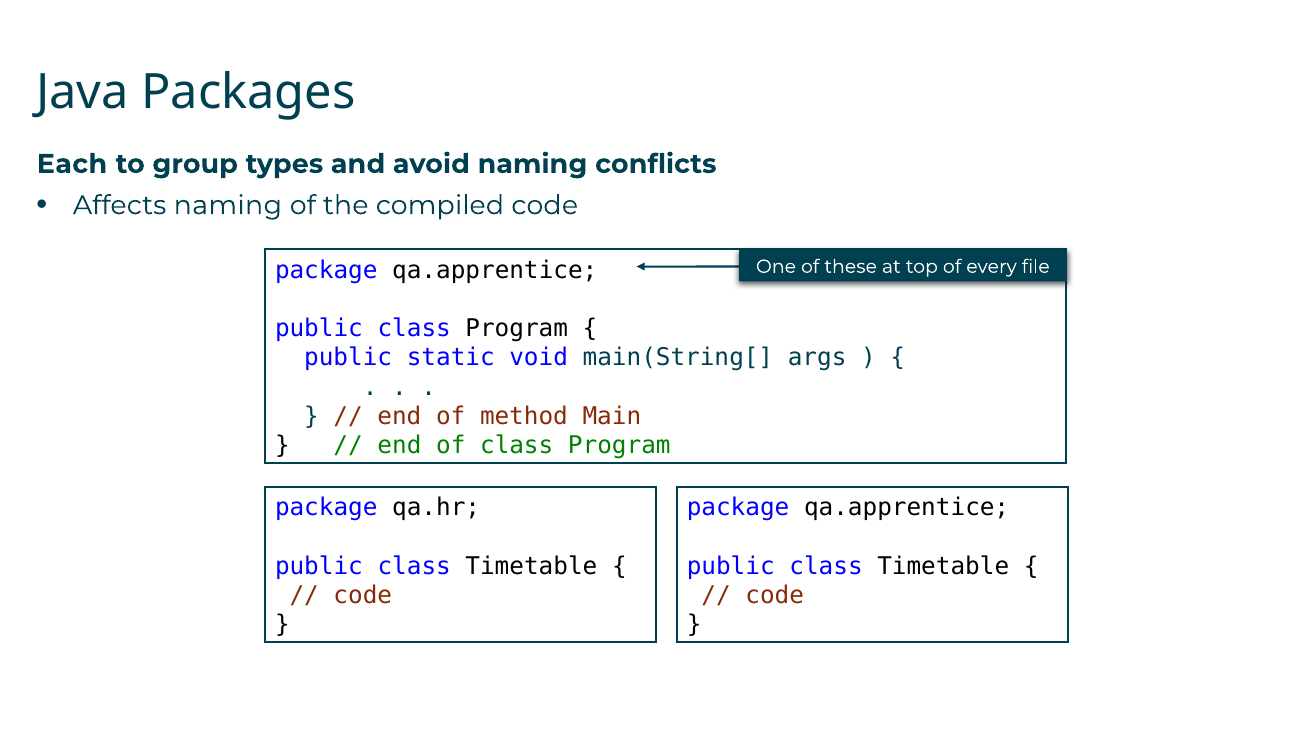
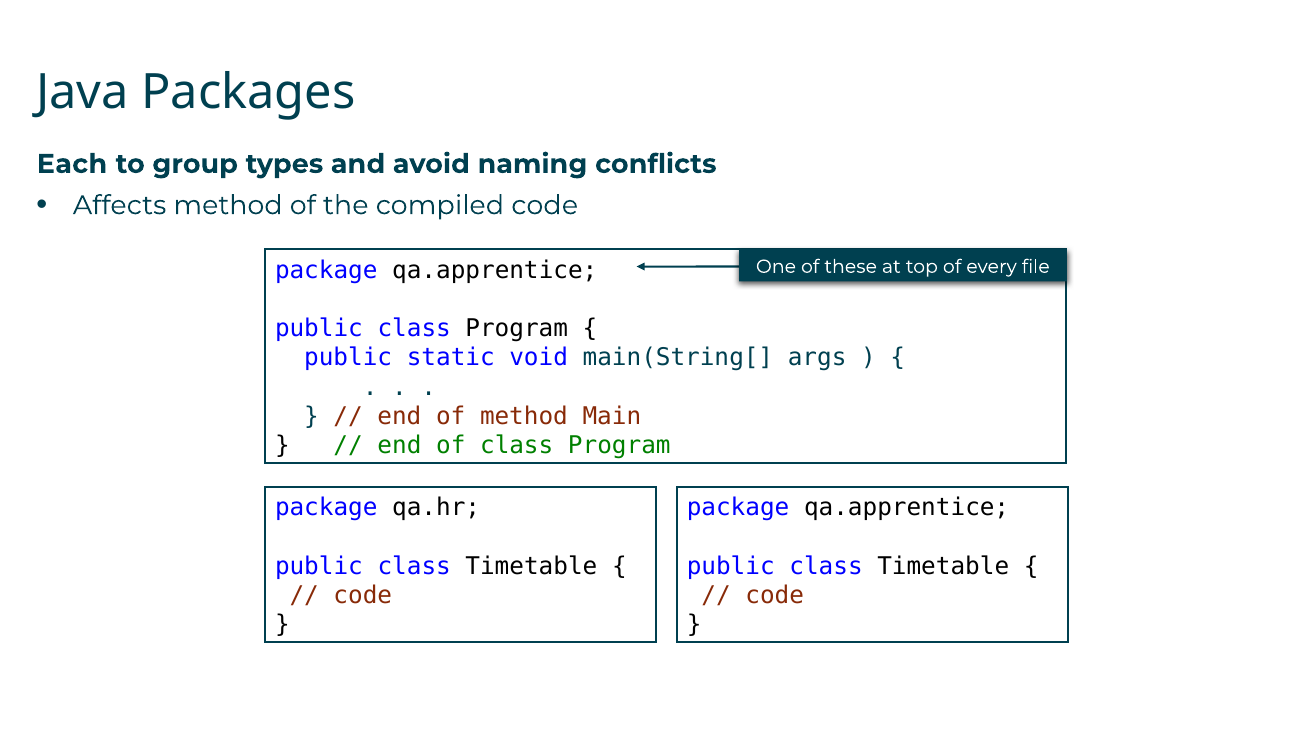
Affects naming: naming -> method
